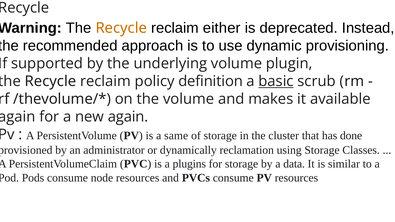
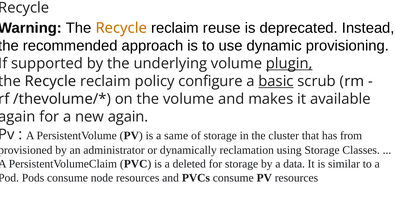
either: either -> reuse
plugin underline: none -> present
definition: definition -> configure
done: done -> from
plugins: plugins -> deleted
